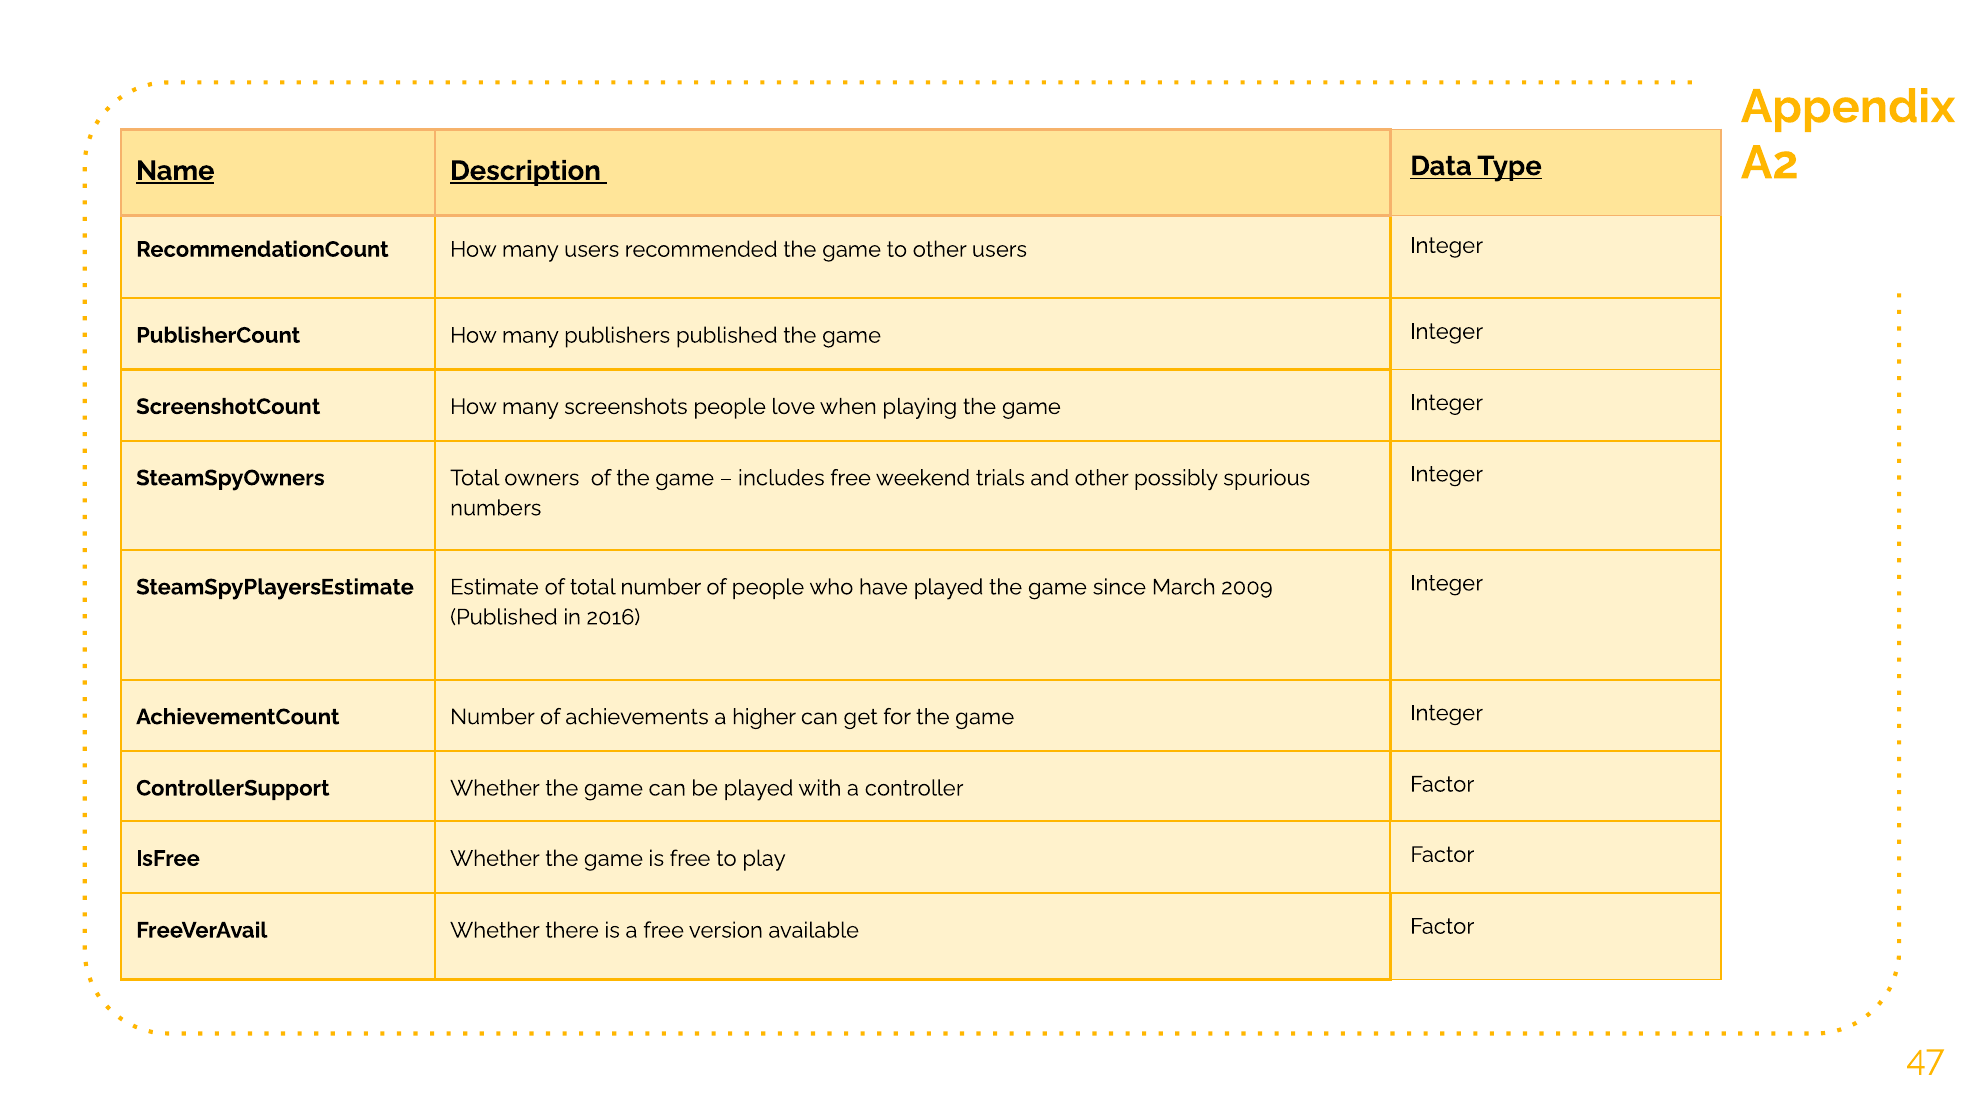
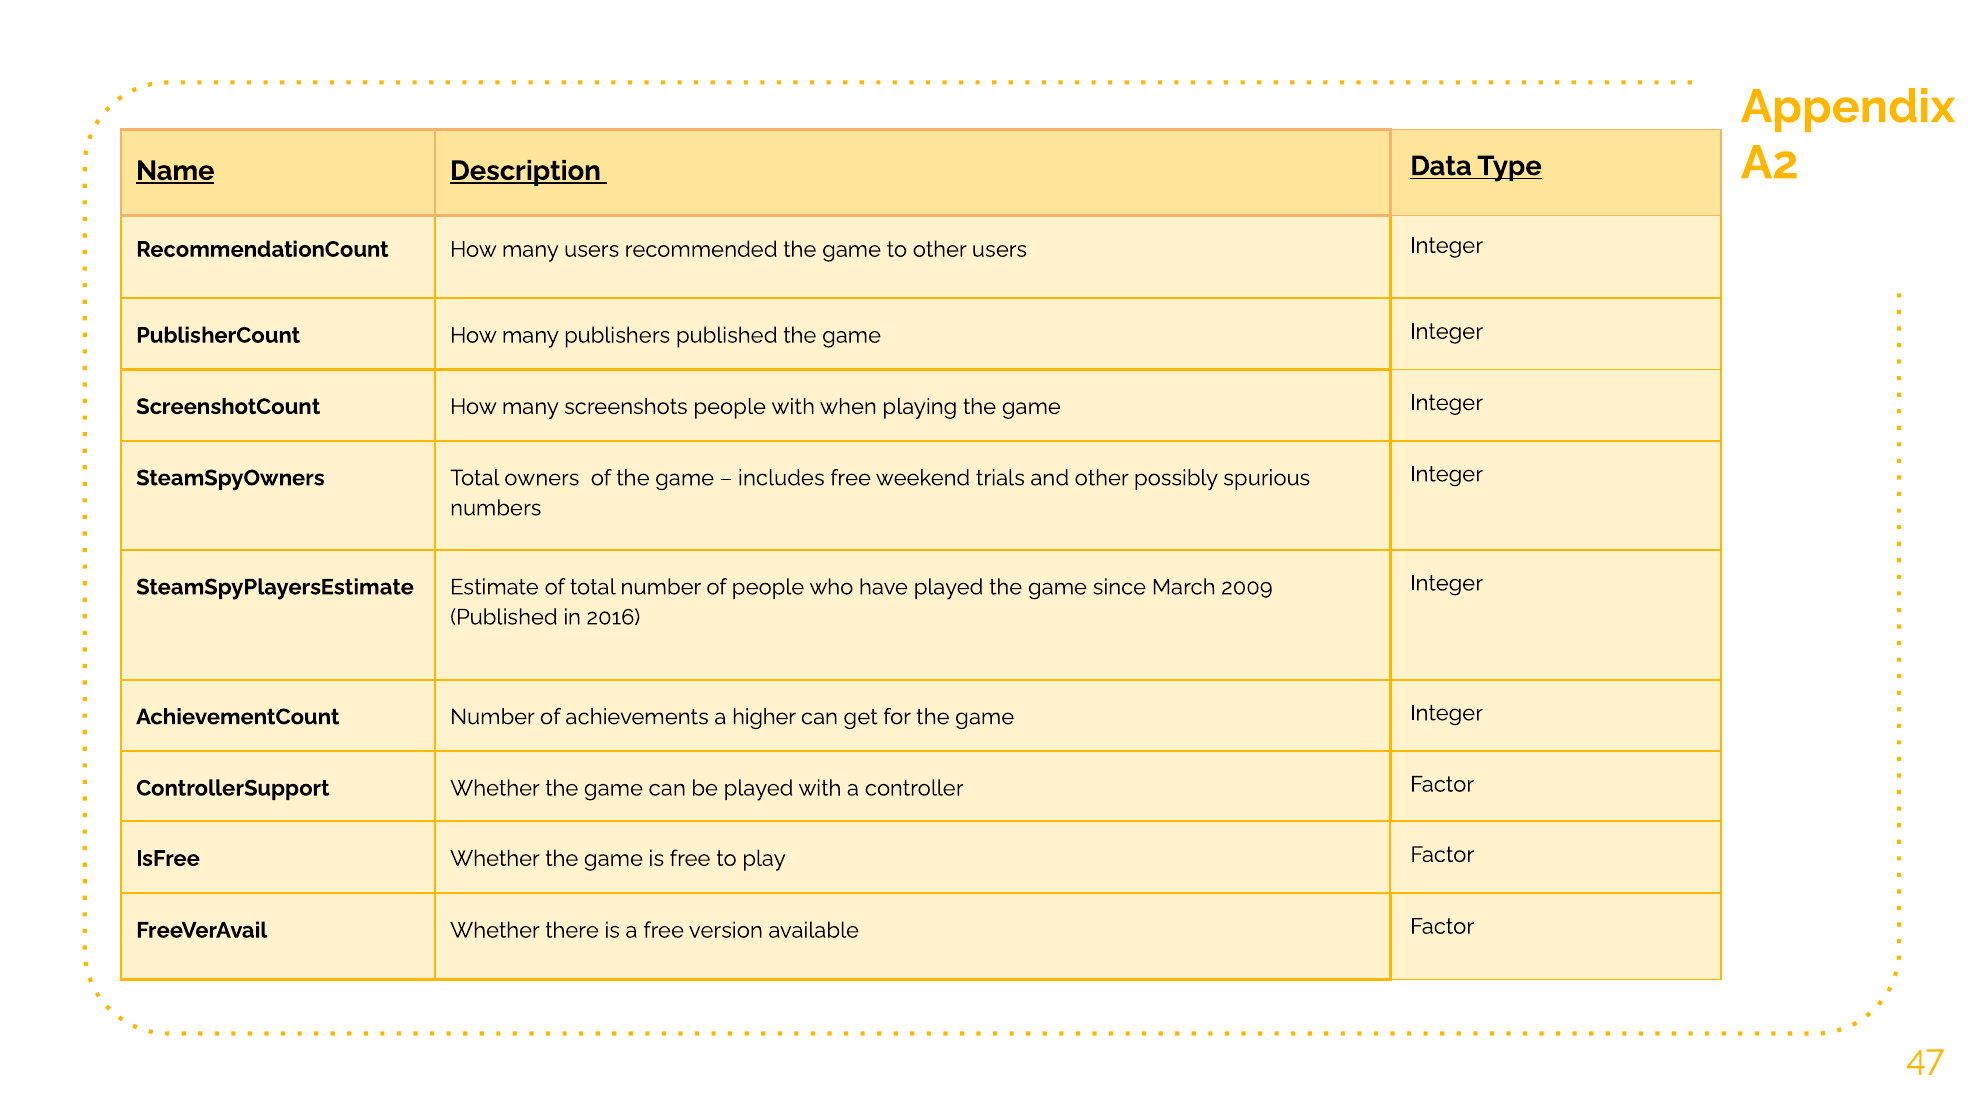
people love: love -> with
